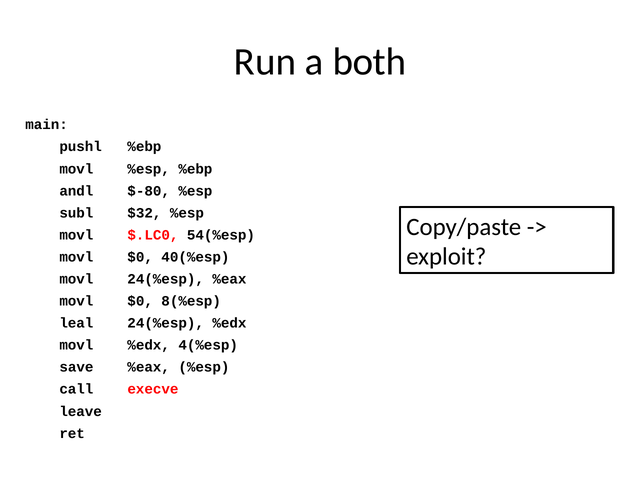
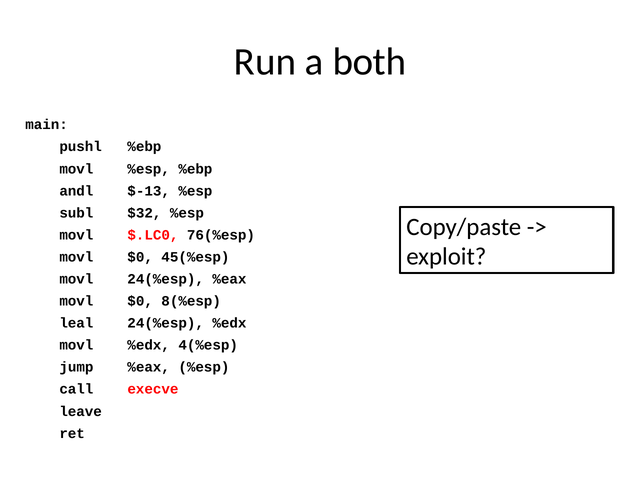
$-80: $-80 -> $-13
54(%esp: 54(%esp -> 76(%esp
40(%esp: 40(%esp -> 45(%esp
save: save -> jump
